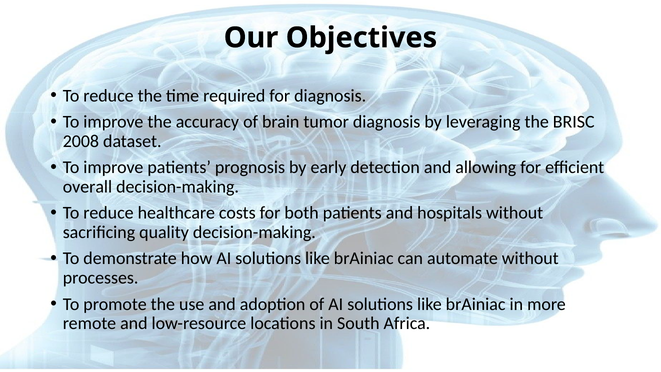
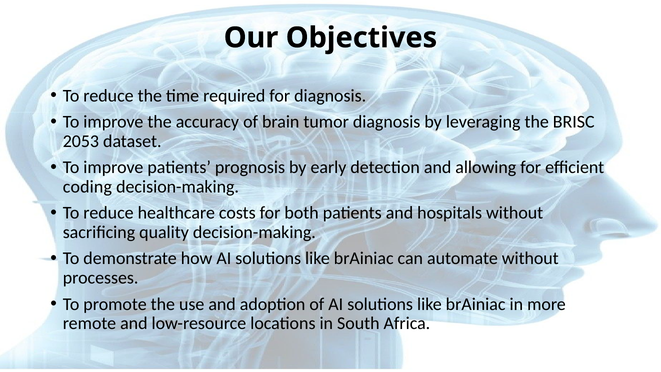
2008: 2008 -> 2053
overall: overall -> coding
